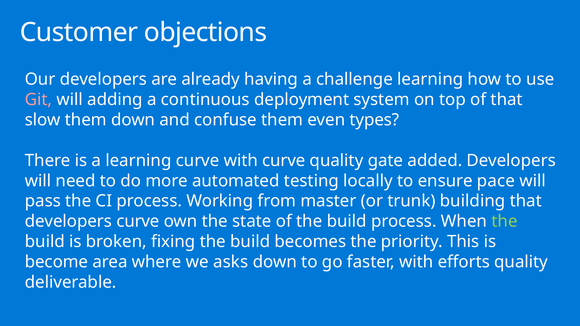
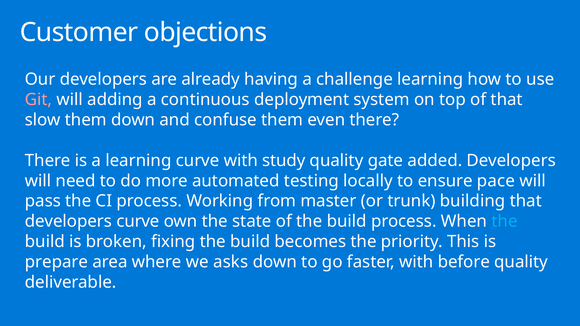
even types: types -> there
with curve: curve -> study
the at (505, 222) colour: light green -> light blue
become: become -> prepare
efforts: efforts -> before
